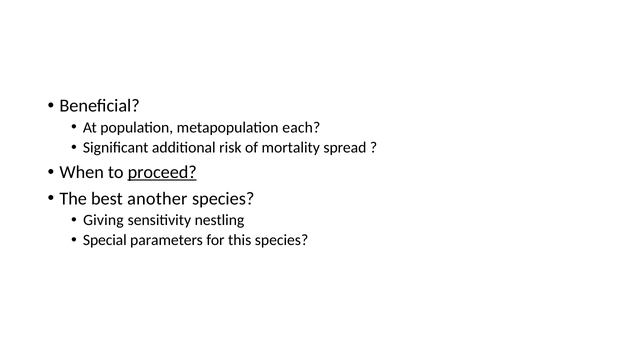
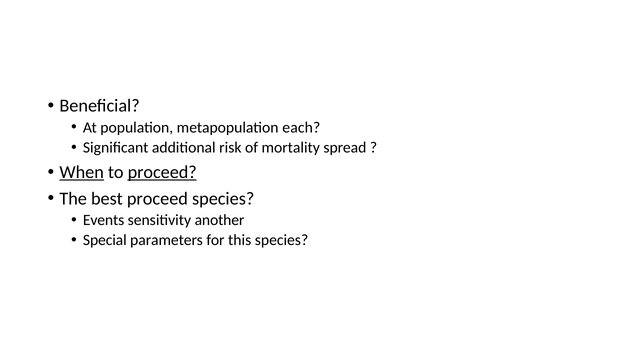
When underline: none -> present
best another: another -> proceed
Giving: Giving -> Events
nestling: nestling -> another
